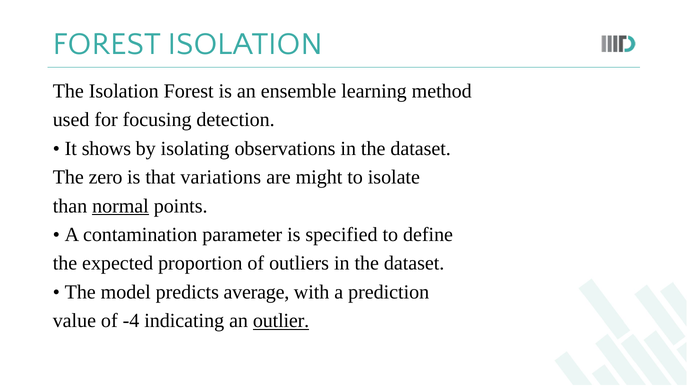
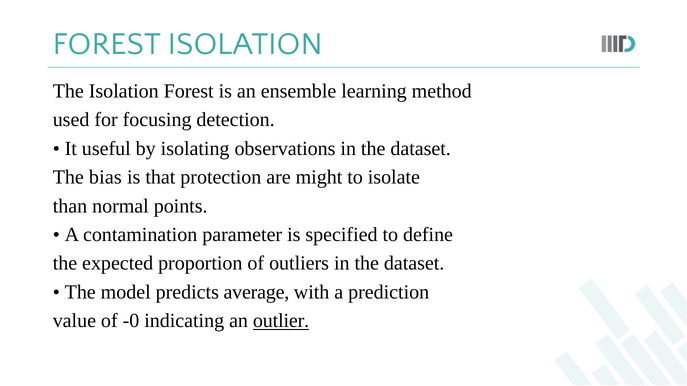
shows: shows -> useful
zero: zero -> bias
variations: variations -> protection
normal underline: present -> none
-4: -4 -> -0
